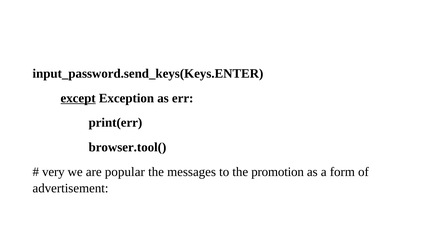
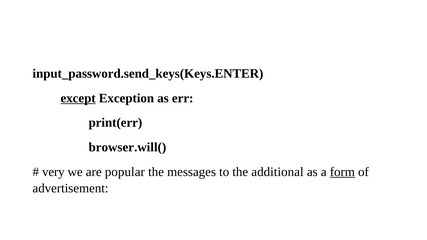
browser.tool(: browser.tool( -> browser.will(
promotion: promotion -> additional
form underline: none -> present
